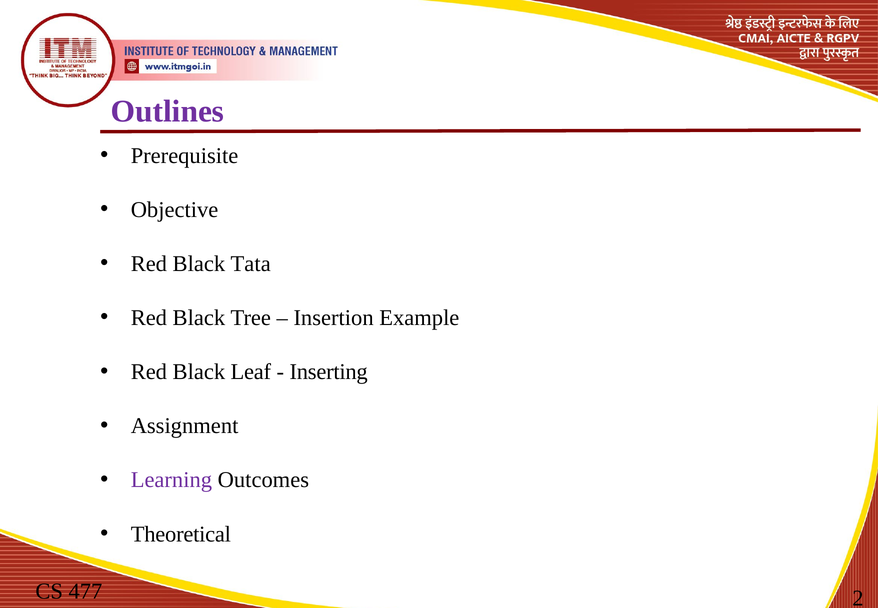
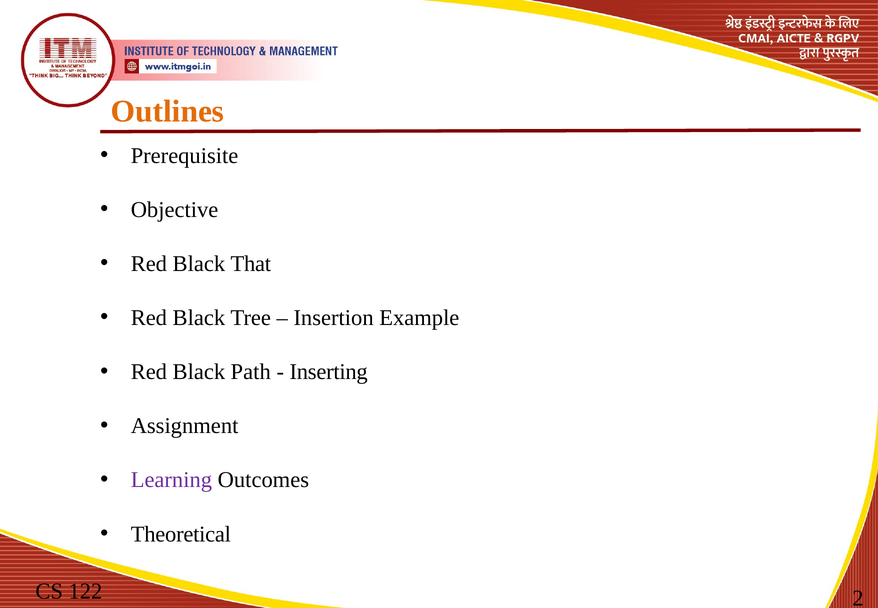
Outlines colour: purple -> orange
Tata: Tata -> That
Leaf: Leaf -> Path
477: 477 -> 122
